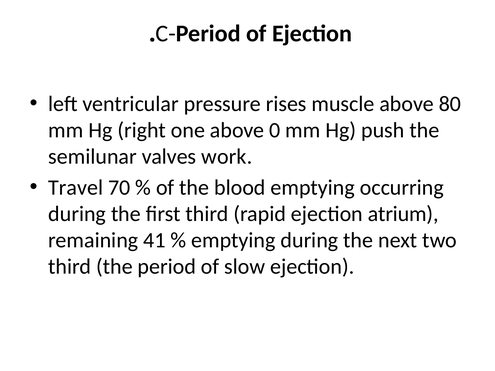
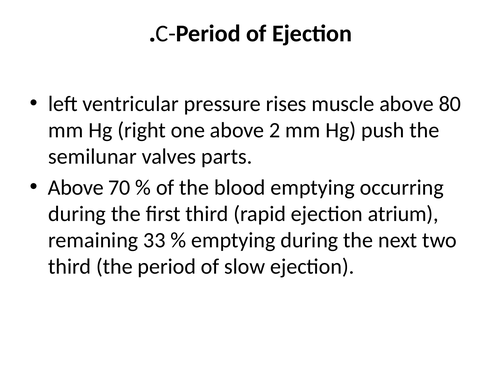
0: 0 -> 2
work: work -> parts
Travel at (76, 188): Travel -> Above
41: 41 -> 33
